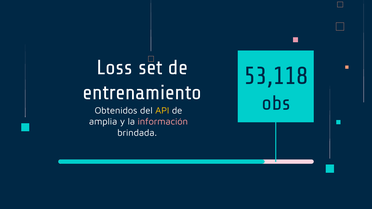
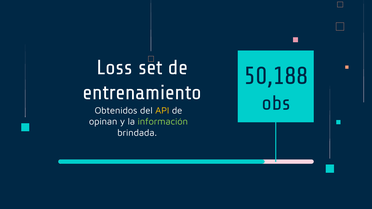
53,118: 53,118 -> 50,188
amplia: amplia -> opinan
información colour: pink -> light green
